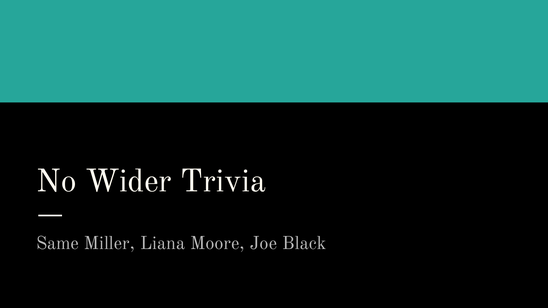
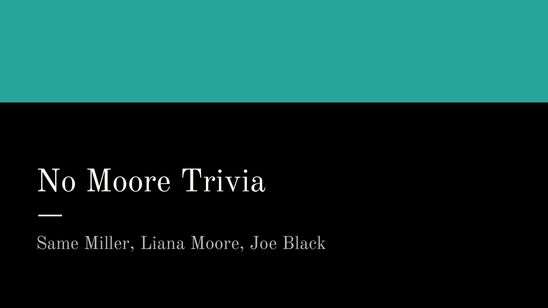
No Wider: Wider -> Moore
